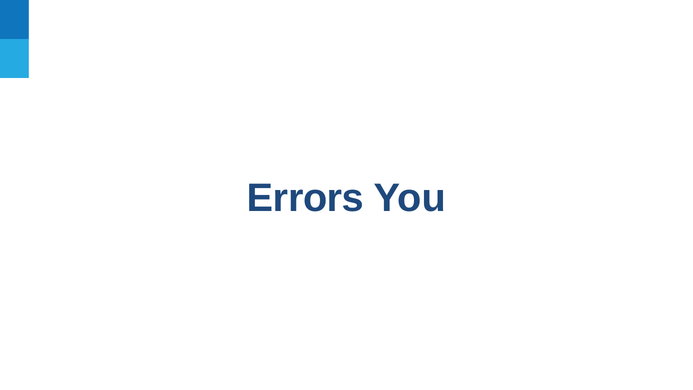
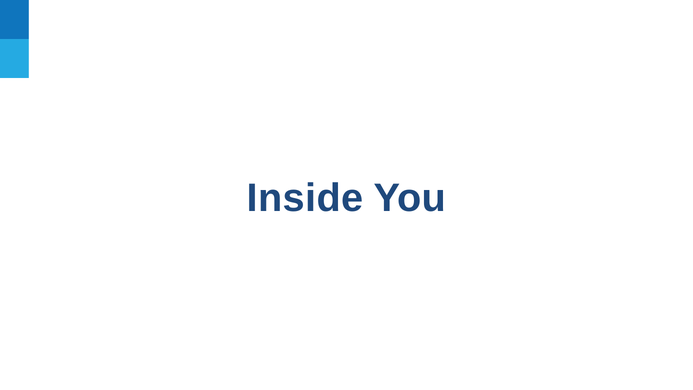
Errors: Errors -> Inside
